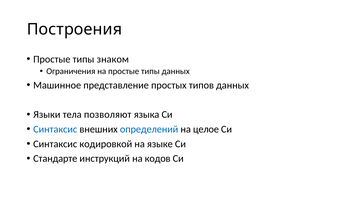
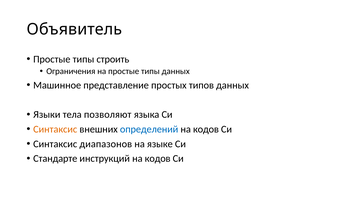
Построения: Построения -> Объявитель
знаком: знаком -> строить
Синтаксис at (55, 129) colour: blue -> orange
целое at (206, 129): целое -> кодов
кодировкой: кодировкой -> диапазонов
